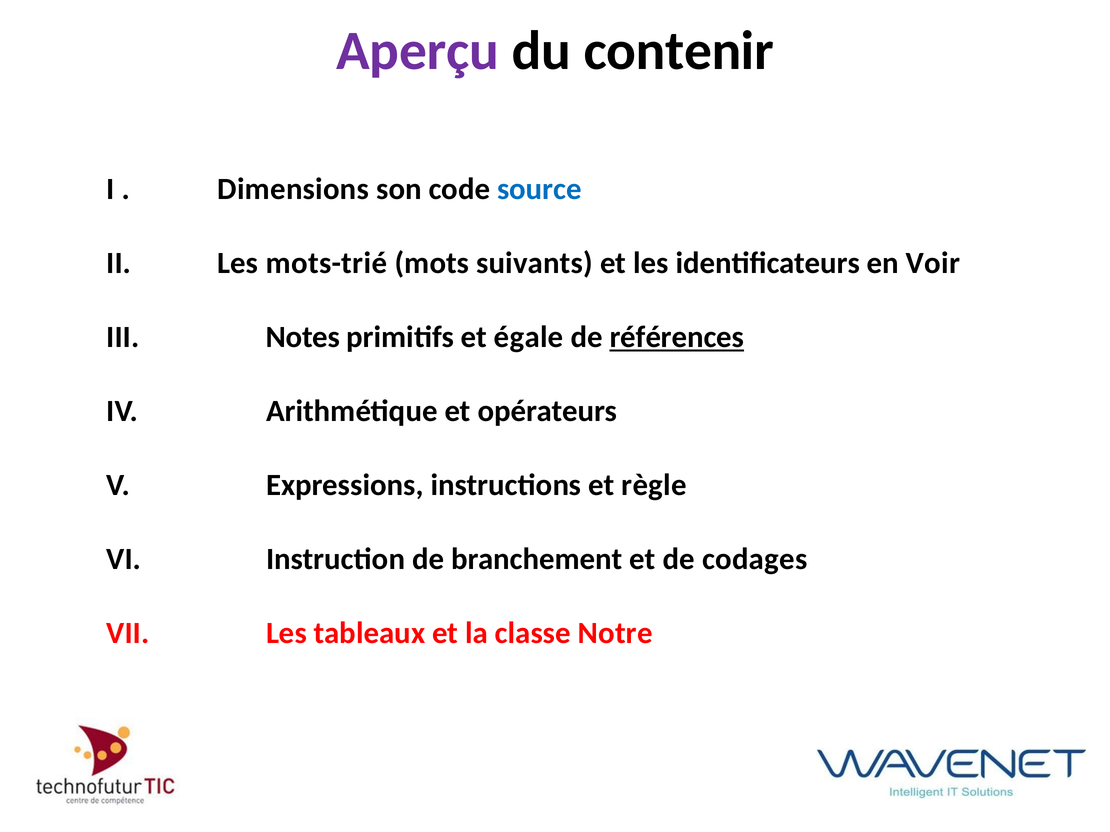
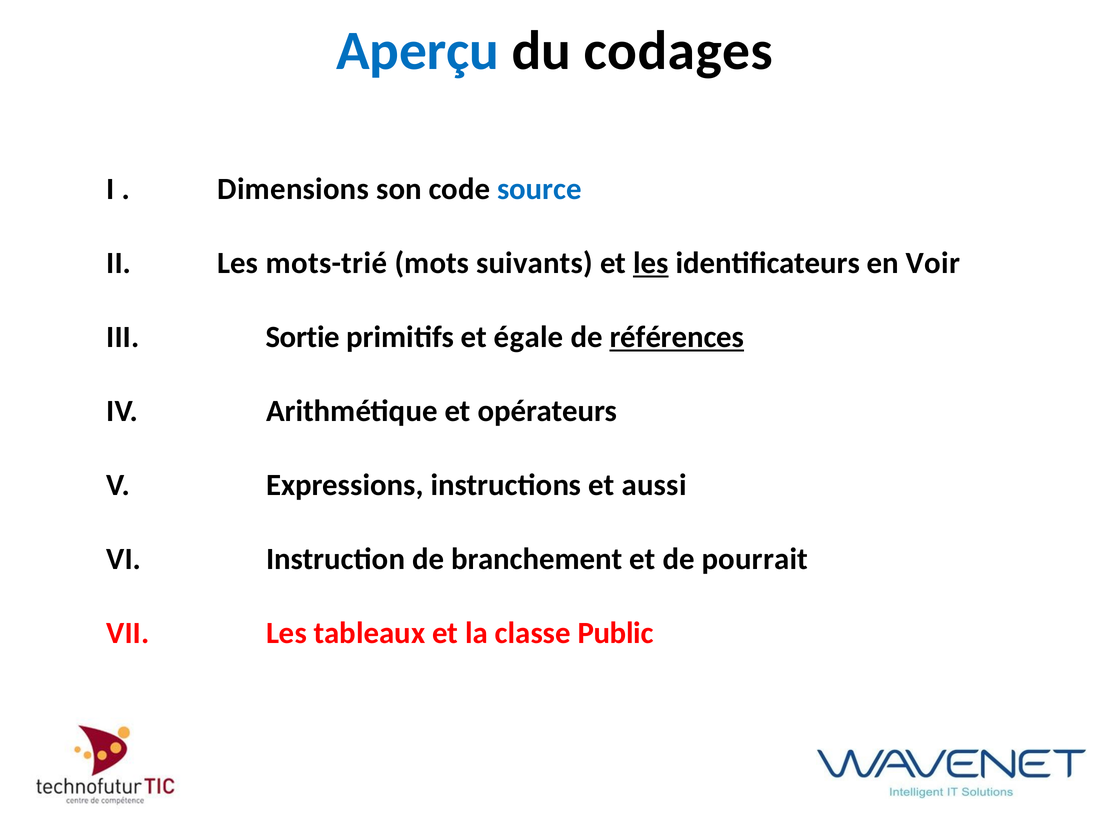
Aperçu colour: purple -> blue
contenir: contenir -> codages
les at (651, 263) underline: none -> present
Notes: Notes -> Sortie
règle: règle -> aussi
codages: codages -> pourrait
Notre: Notre -> Public
